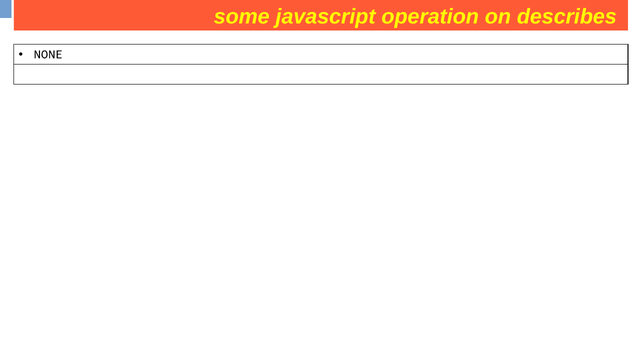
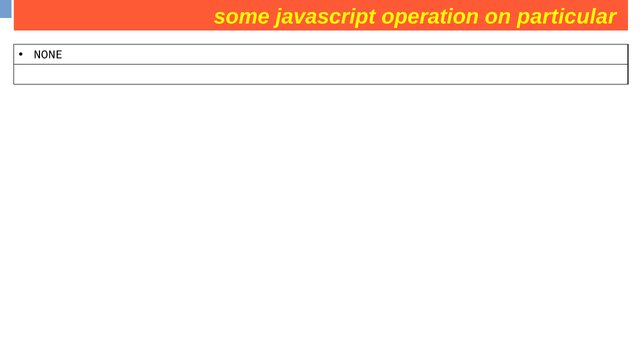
describes: describes -> particular
